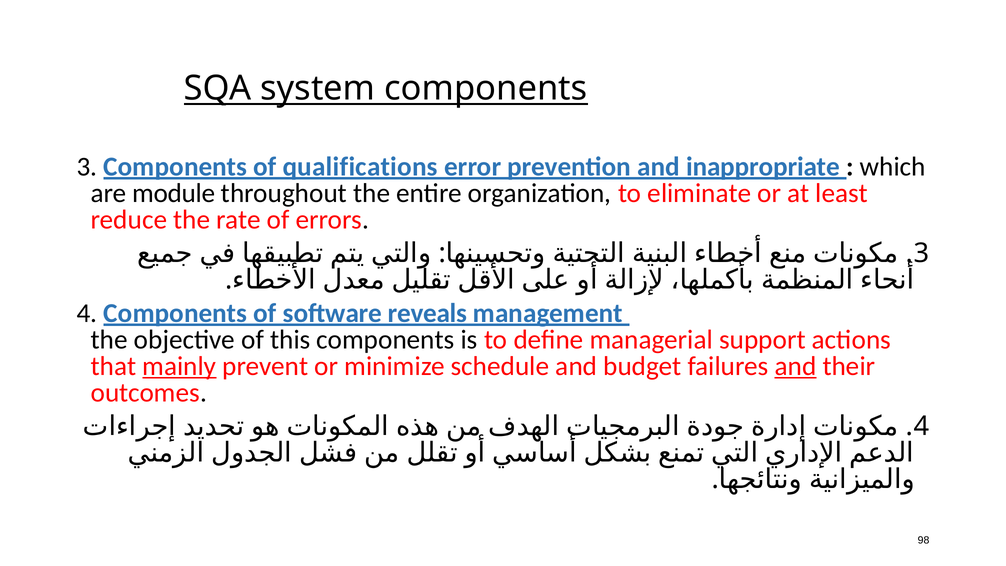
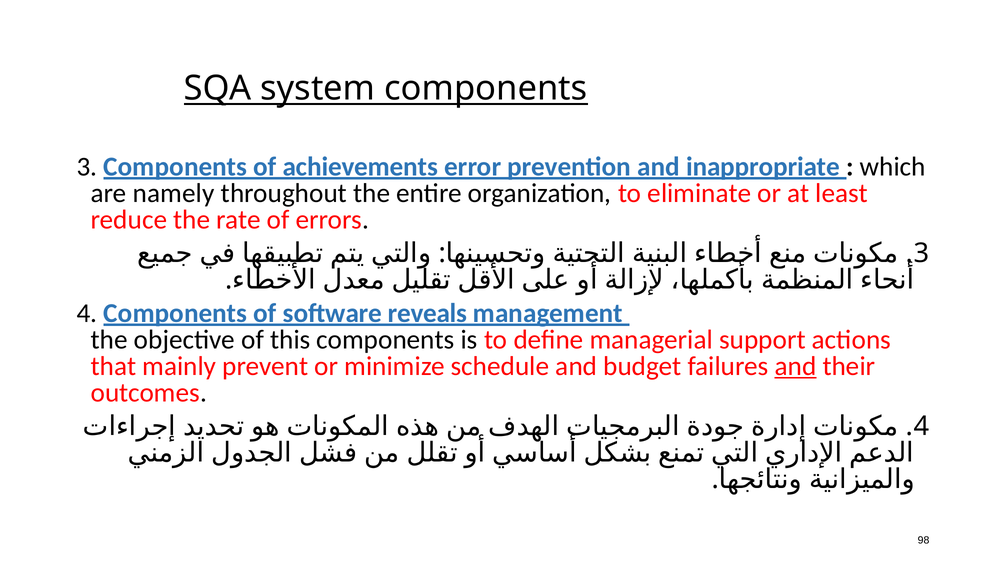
qualifications: qualifications -> achievements
module: module -> namely
mainly underline: present -> none
